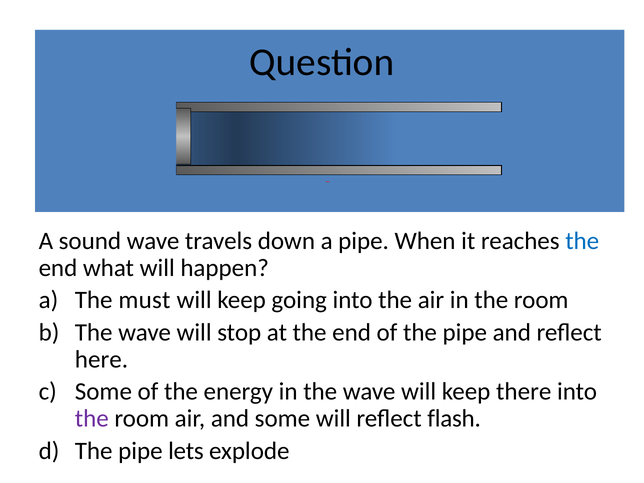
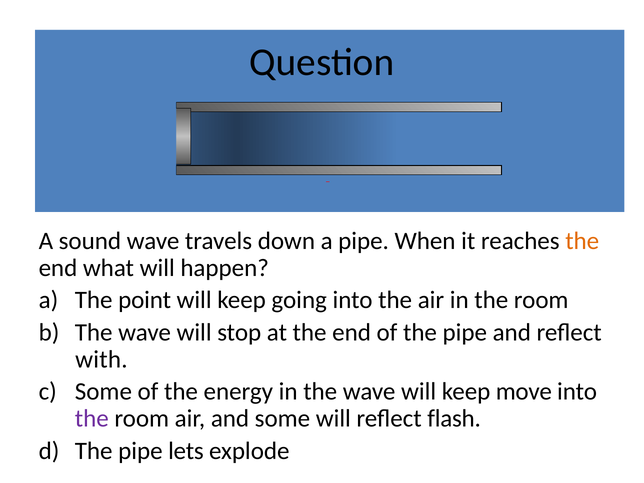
the at (582, 241) colour: blue -> orange
must: must -> point
here: here -> with
there: there -> move
